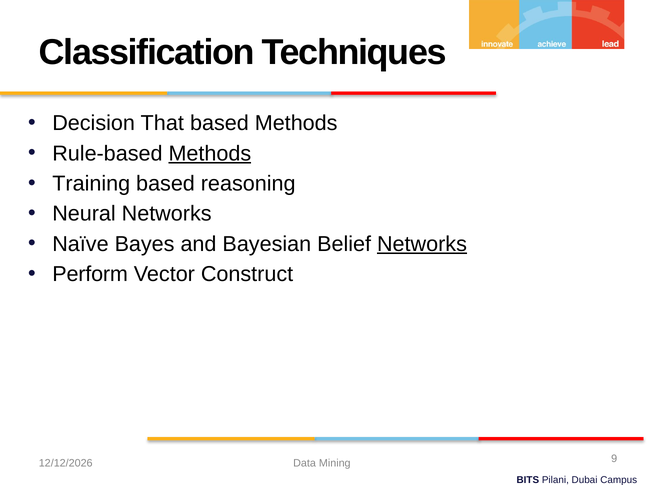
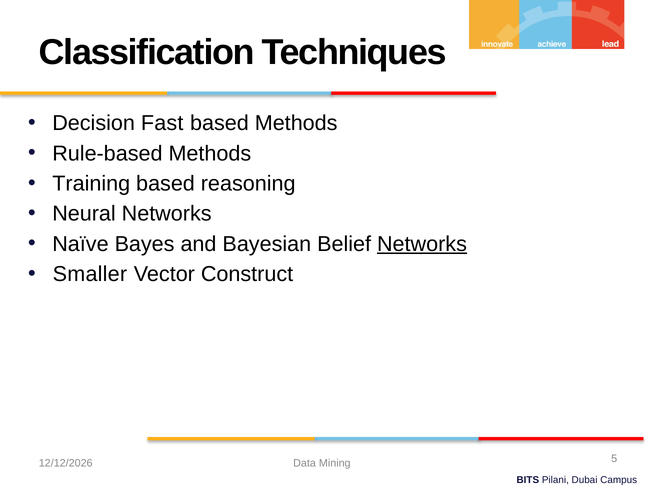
That: That -> Fast
Methods at (210, 154) underline: present -> none
Perform: Perform -> Smaller
9: 9 -> 5
